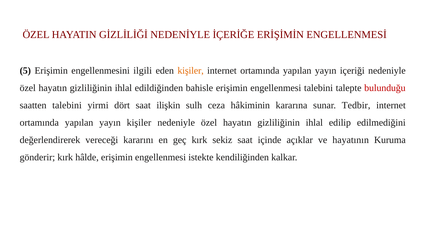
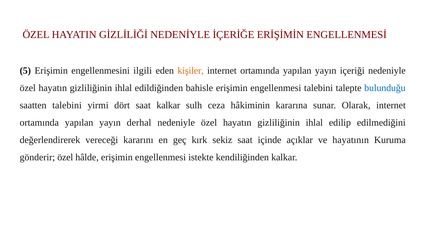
bulunduğu colour: red -> blue
saat ilişkin: ilişkin -> kalkar
Tedbir: Tedbir -> Olarak
yayın kişiler: kişiler -> derhal
gönderir kırk: kırk -> özel
